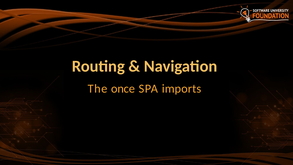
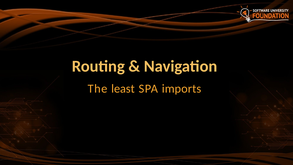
once: once -> least
